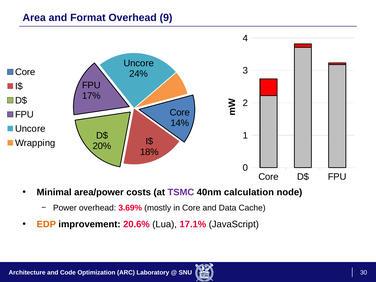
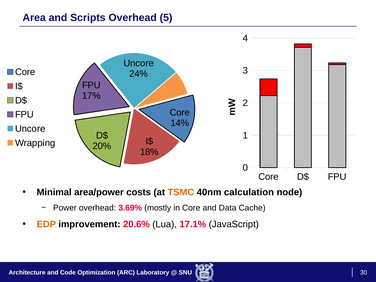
Format: Format -> Scripts
9: 9 -> 5
TSMC colour: purple -> orange
